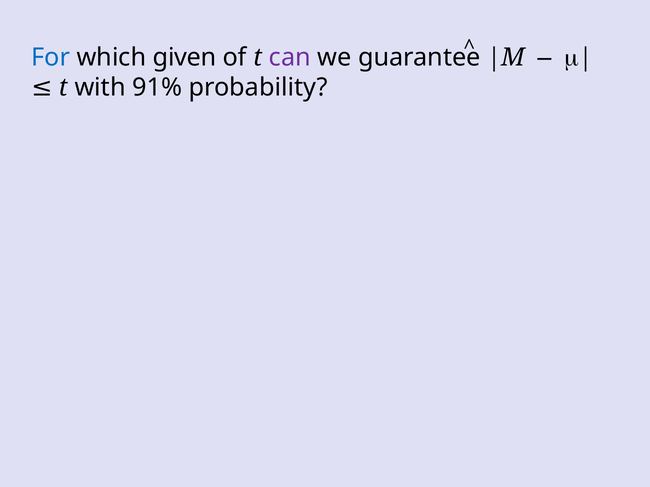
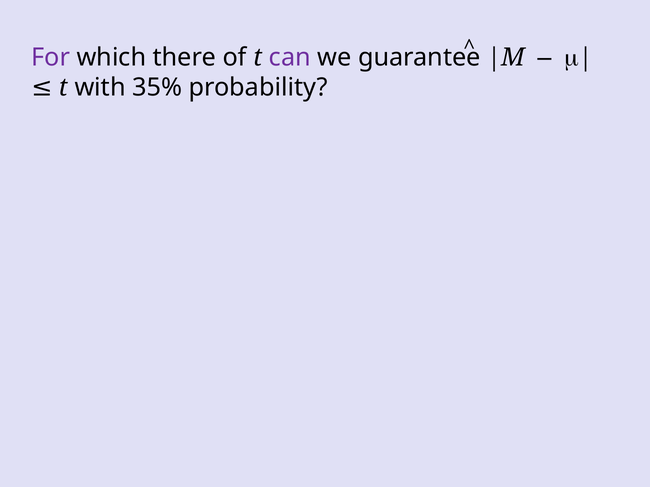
For colour: blue -> purple
given: given -> there
91%: 91% -> 35%
